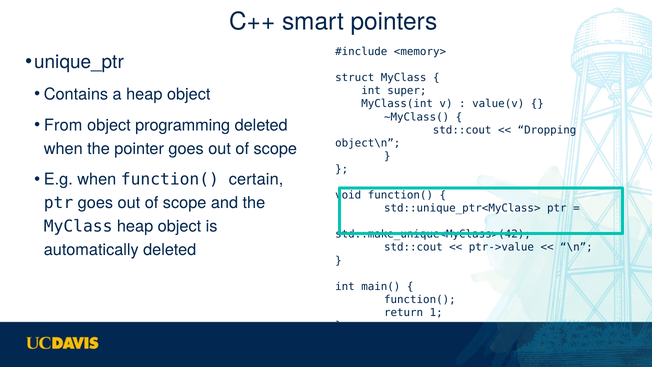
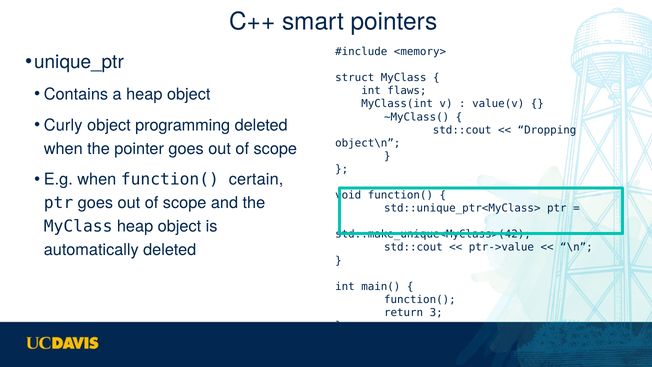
super: super -> flaws
From: From -> Curly
1: 1 -> 3
